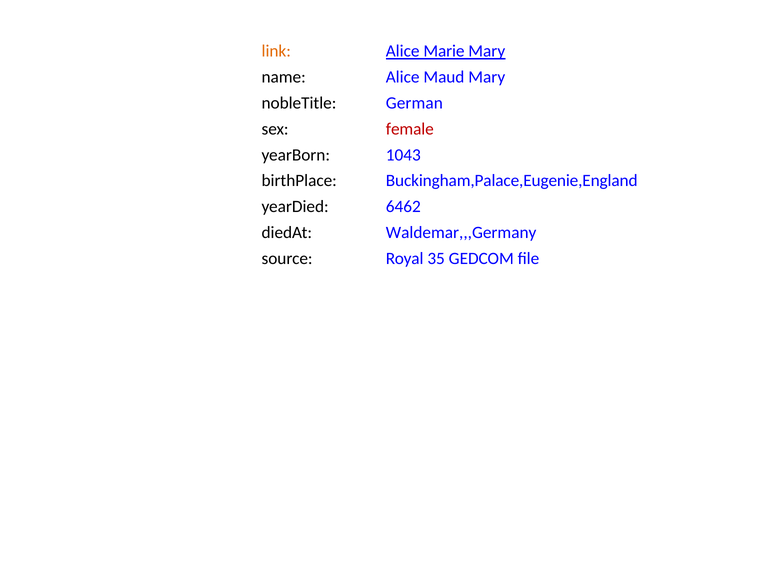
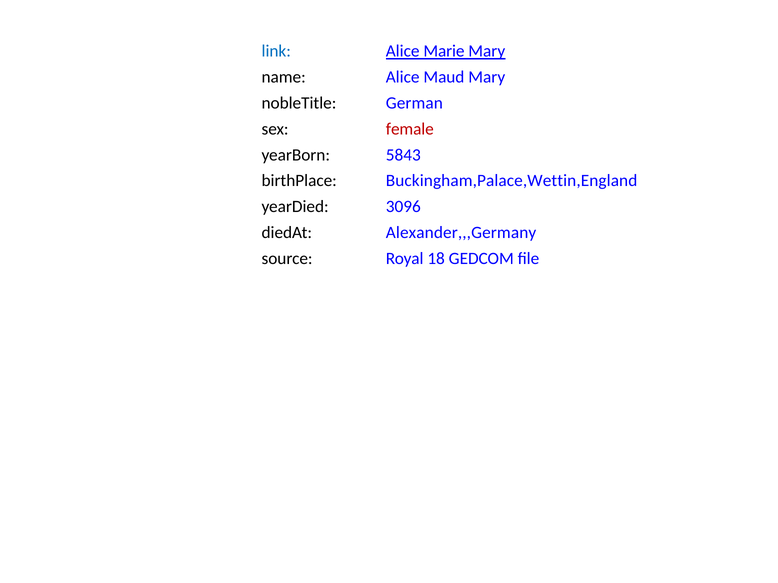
link colour: orange -> blue
1043: 1043 -> 5843
Buckingham,Palace,Eugenie,England: Buckingham,Palace,Eugenie,England -> Buckingham,Palace,Wettin,England
6462: 6462 -> 3096
Waldemar,,,Germany: Waldemar,,,Germany -> Alexander,,,Germany
35: 35 -> 18
